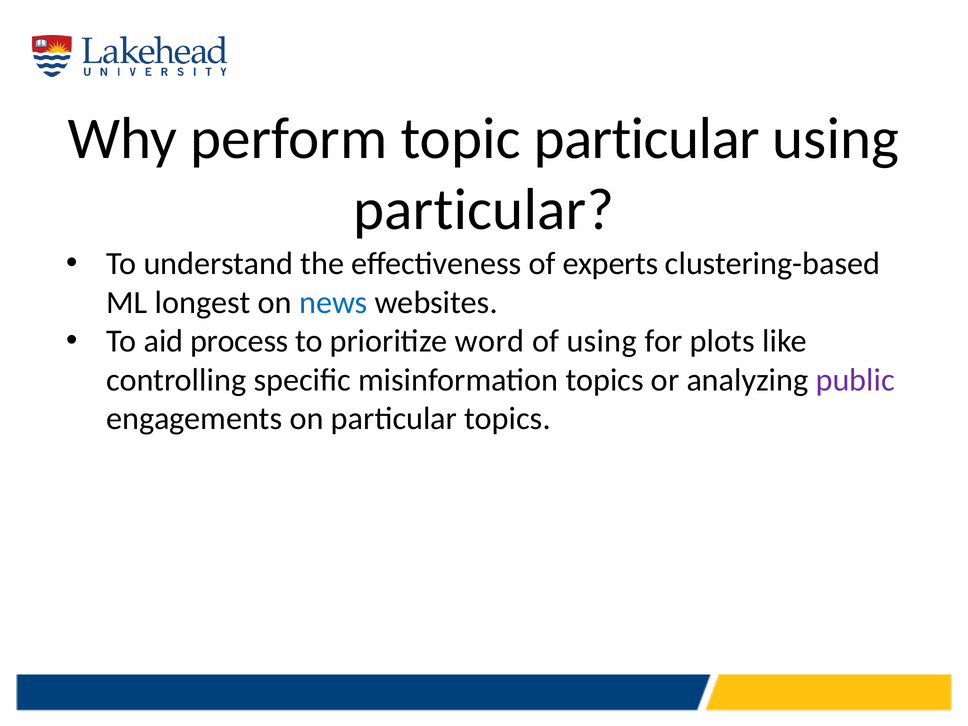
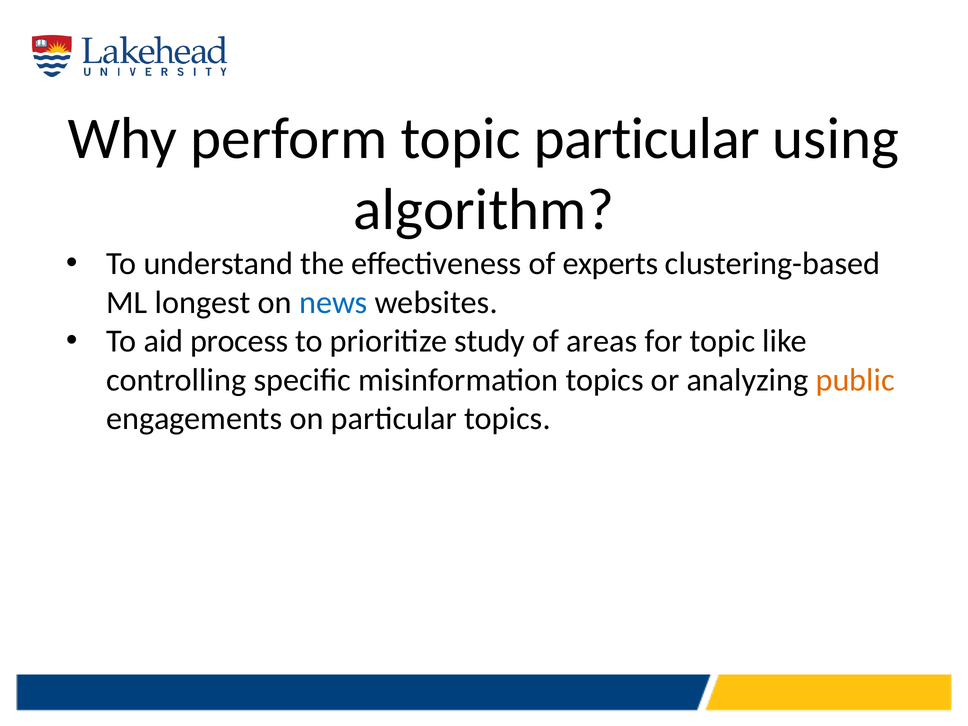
particular at (484, 210): particular -> algorithm
word: word -> study
of using: using -> areas
for plots: plots -> topic
public colour: purple -> orange
